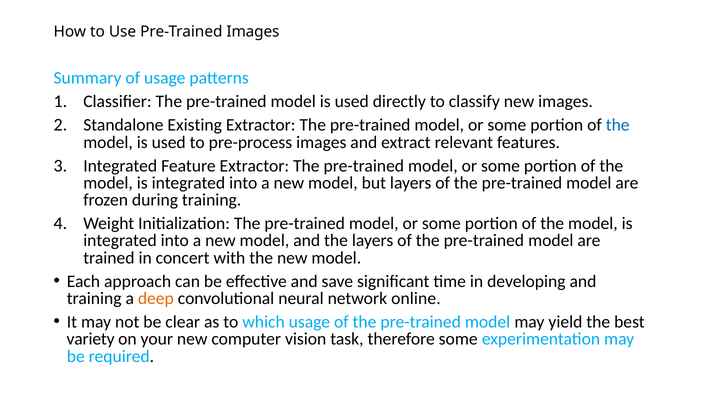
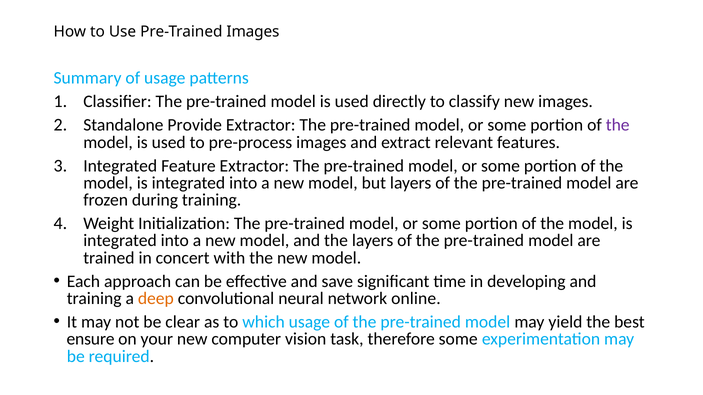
Existing: Existing -> Provide
the at (618, 125) colour: blue -> purple
variety: variety -> ensure
